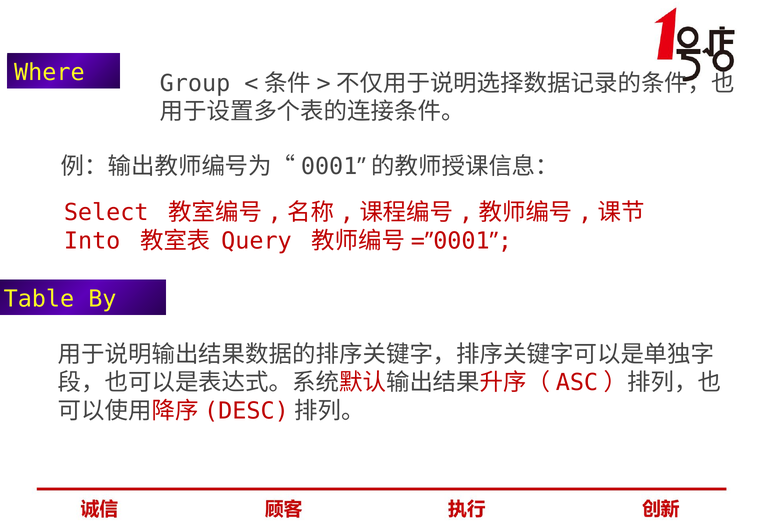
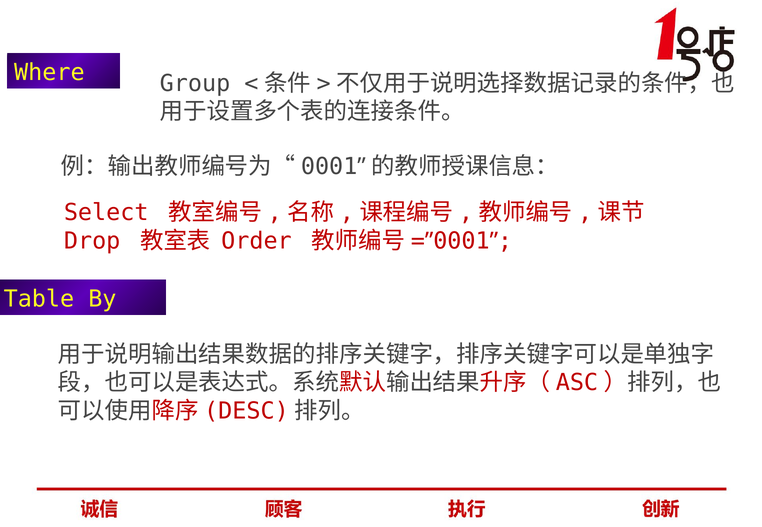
Into: Into -> Drop
Query: Query -> Order
